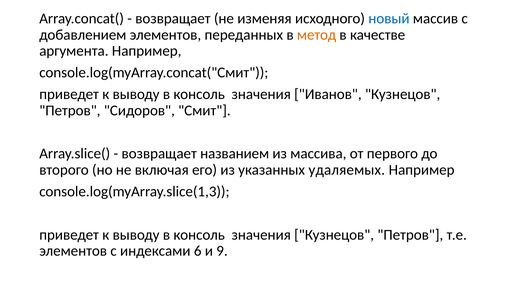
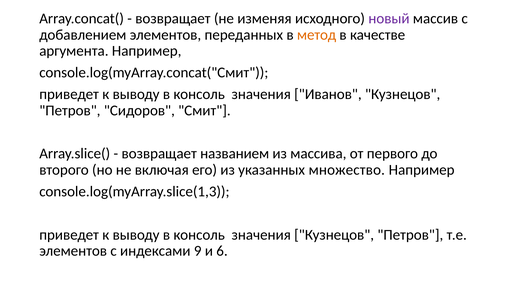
новый colour: blue -> purple
удаляемых: удаляемых -> множество
6: 6 -> 9
9: 9 -> 6
